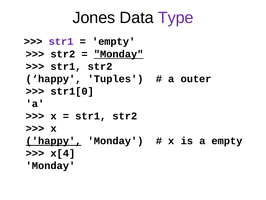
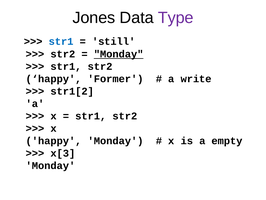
str1 at (61, 41) colour: purple -> blue
empty at (114, 41): empty -> still
Tuples: Tuples -> Former
outer: outer -> write
str1[0: str1[0 -> str1[2
happy at (54, 141) underline: present -> none
x[4: x[4 -> x[3
